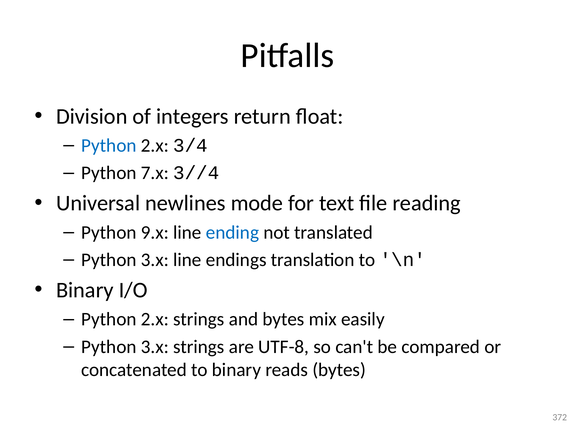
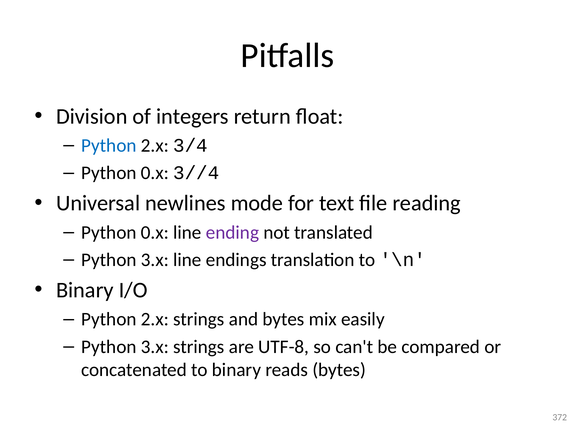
7.x at (155, 173): 7.x -> 0.x
9.x at (155, 233): 9.x -> 0.x
ending colour: blue -> purple
